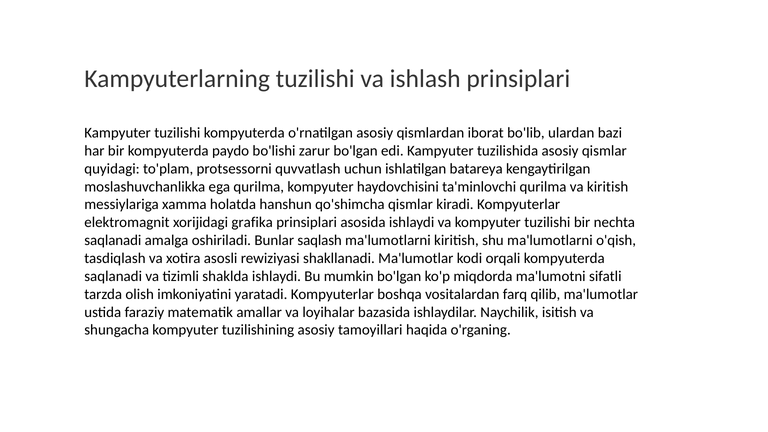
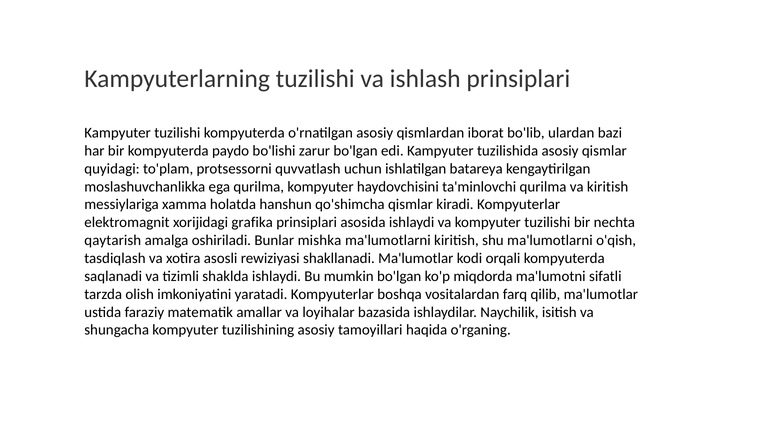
saqlanadi at (113, 240): saqlanadi -> qaytarish
saqlash: saqlash -> mishka
